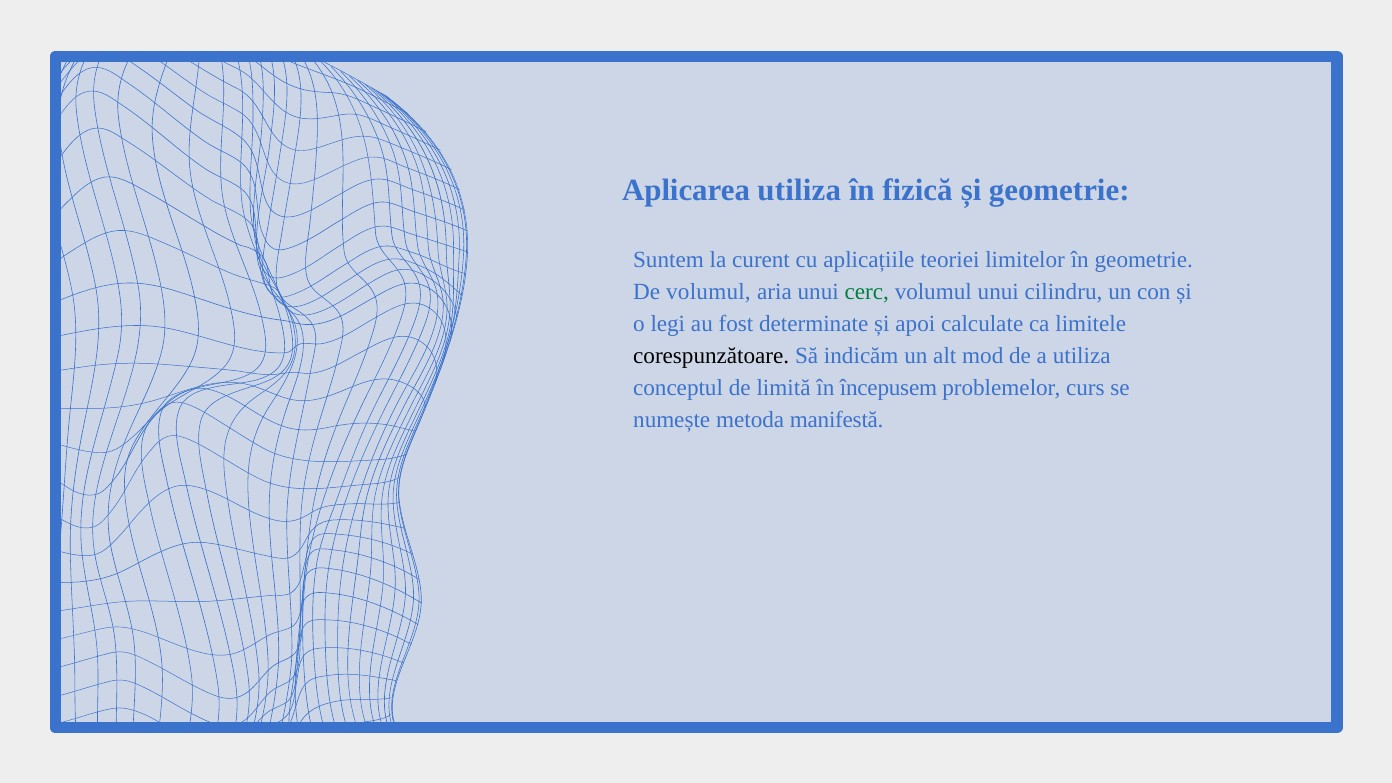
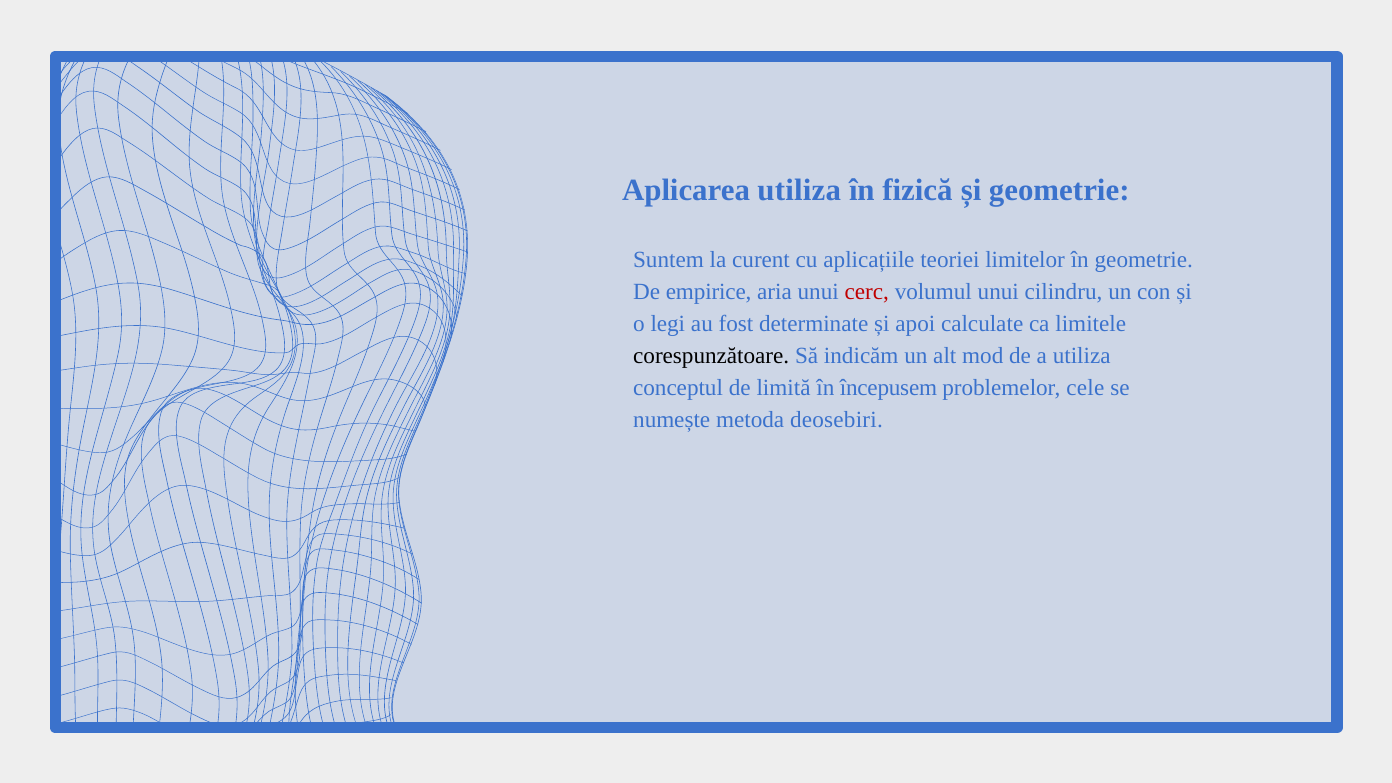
De volumul: volumul -> empirice
cerc colour: green -> red
curs: curs -> cele
manifestă: manifestă -> deosebiri
